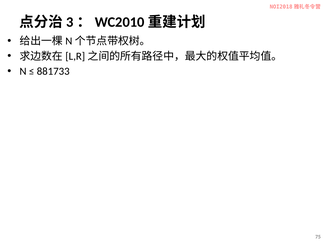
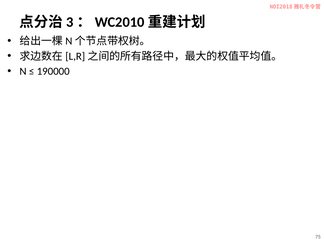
881733: 881733 -> 190000
